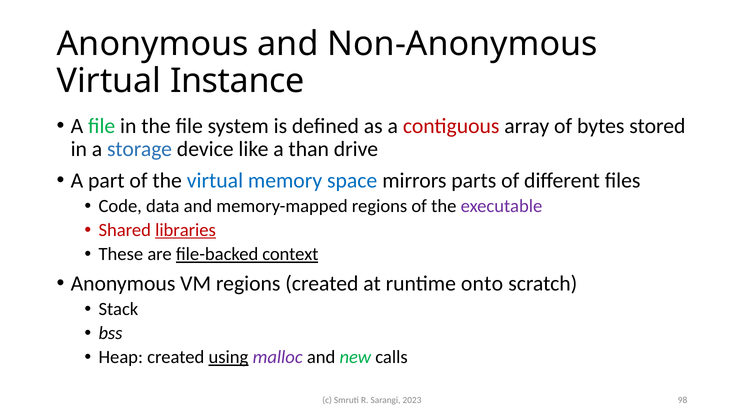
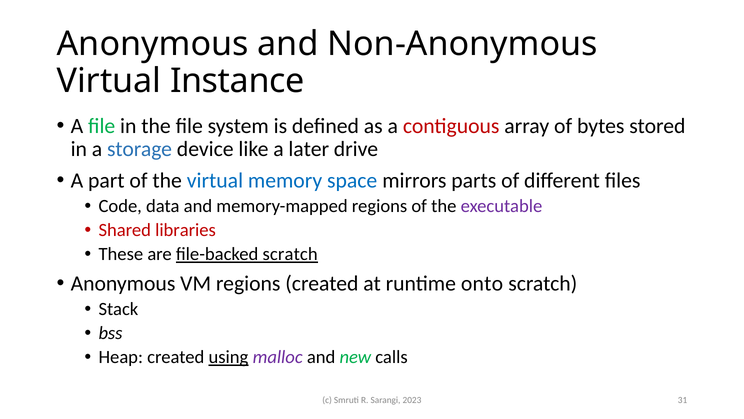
than: than -> later
libraries underline: present -> none
file-backed context: context -> scratch
98: 98 -> 31
